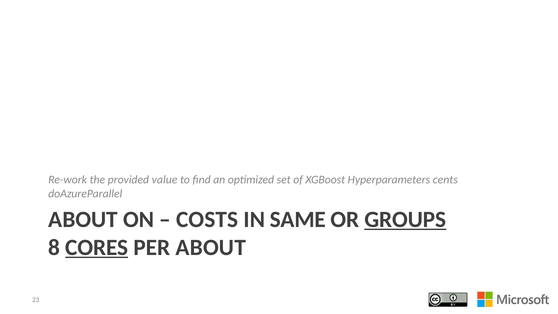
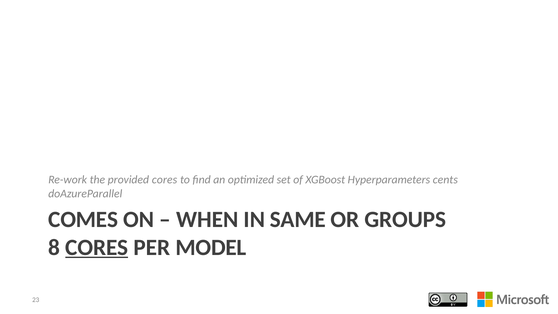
provided value: value -> cores
ABOUT at (83, 219): ABOUT -> COMES
COSTS: COSTS -> WHEN
GROUPS underline: present -> none
PER ABOUT: ABOUT -> MODEL
